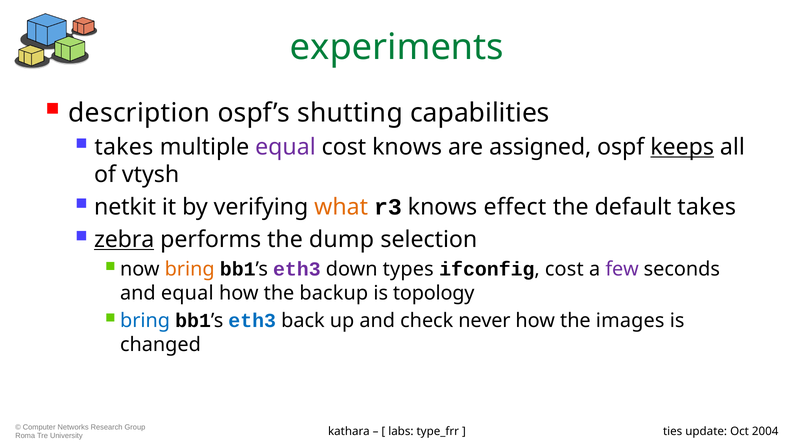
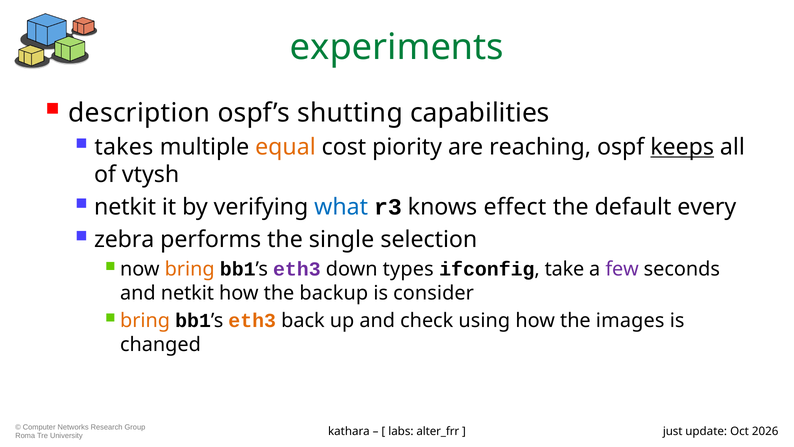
equal at (285, 147) colour: purple -> orange
cost knows: knows -> piority
assigned: assigned -> reaching
what colour: orange -> blue
default takes: takes -> every
zebra underline: present -> none
dump: dump -> single
cost at (564, 269): cost -> take
and equal: equal -> netkit
topology: topology -> consider
bring at (145, 320) colour: blue -> orange
eth3 at (252, 320) colour: blue -> orange
never: never -> using
type_frr: type_frr -> alter_frr
ties: ties -> just
2004: 2004 -> 2026
